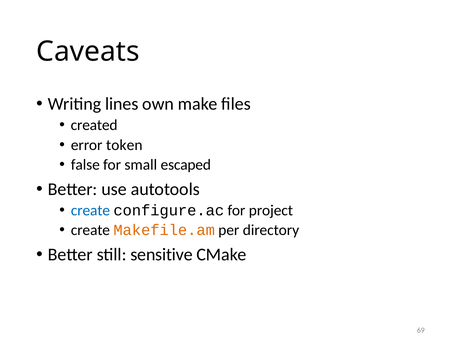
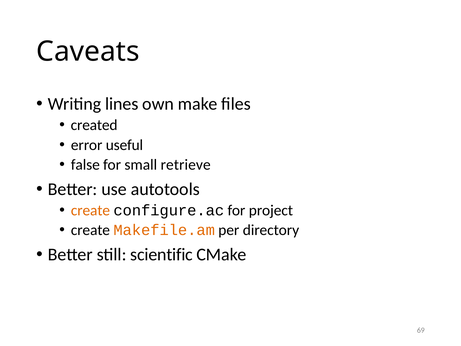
token: token -> useful
escaped: escaped -> retrieve
create at (90, 210) colour: blue -> orange
sensitive: sensitive -> scientific
